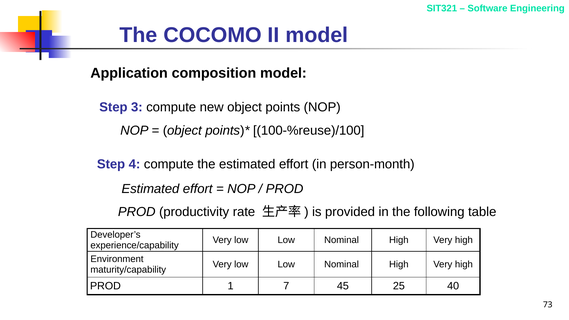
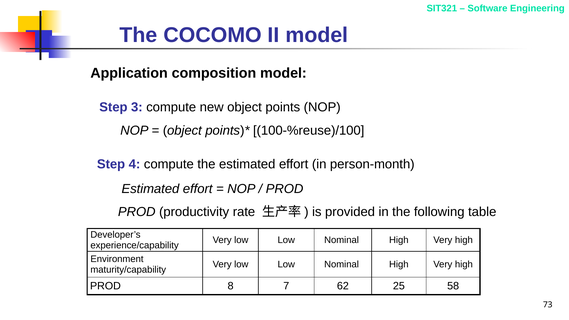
1: 1 -> 8
45: 45 -> 62
40: 40 -> 58
